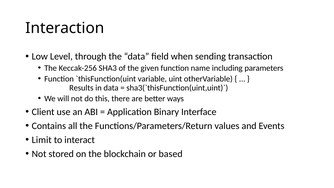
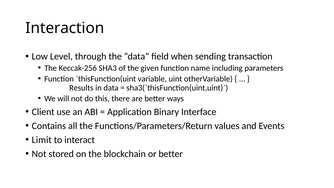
or based: based -> better
